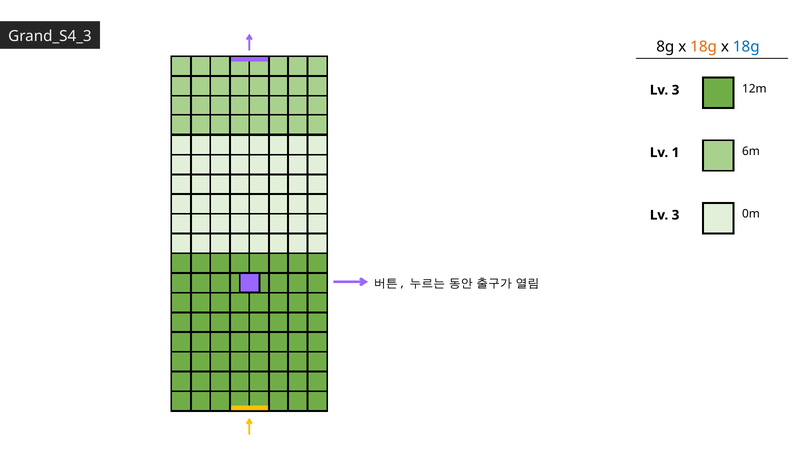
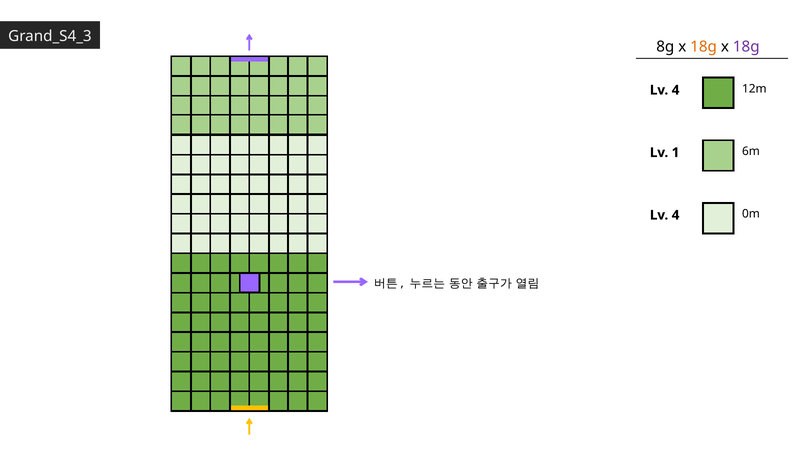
18g at (746, 47) colour: blue -> purple
3 at (676, 90): 3 -> 4
3 at (676, 215): 3 -> 4
